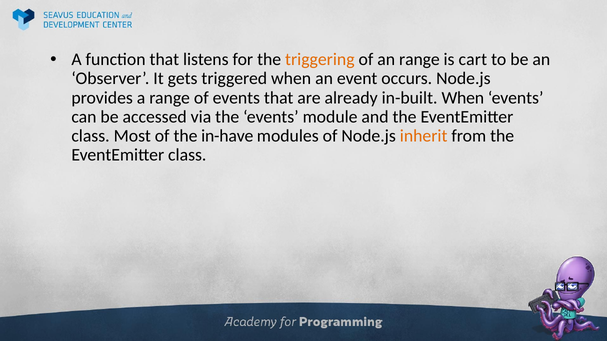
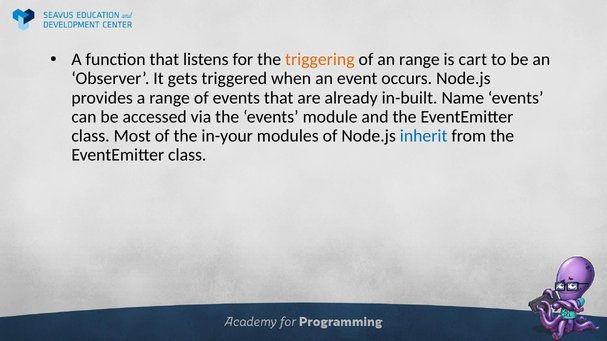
in-built When: When -> Name
in-have: in-have -> in-your
inherit colour: orange -> blue
